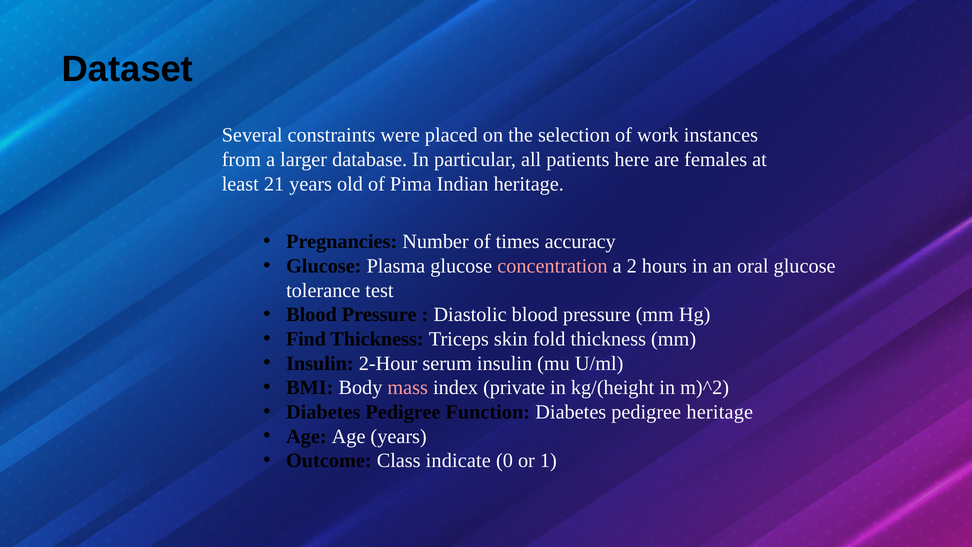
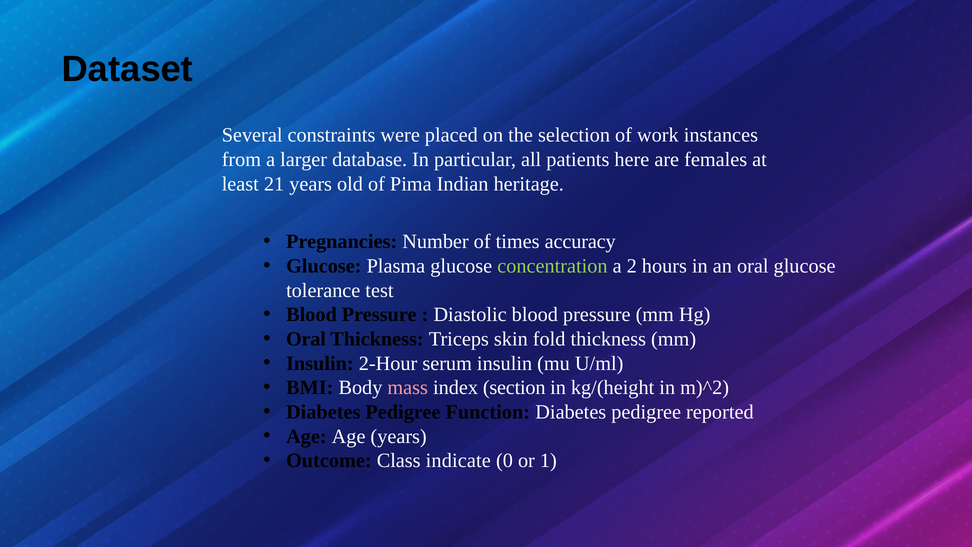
concentration colour: pink -> light green
Find at (306, 339): Find -> Oral
private: private -> section
pedigree heritage: heritage -> reported
